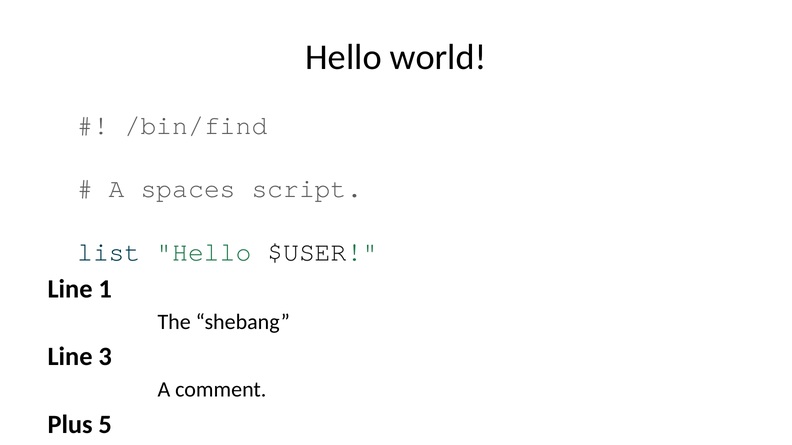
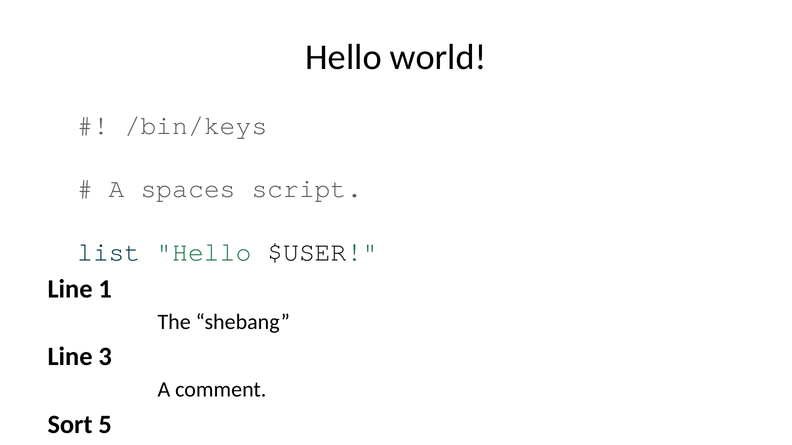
/bin/find: /bin/find -> /bin/keys
Plus: Plus -> Sort
